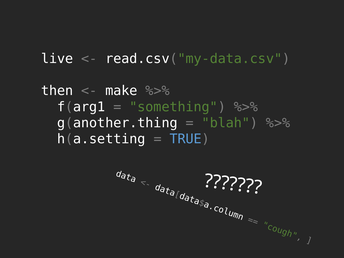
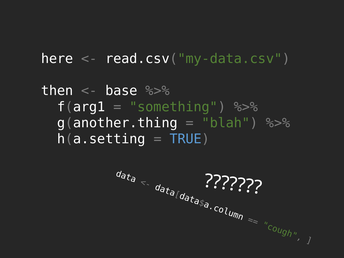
live: live -> here
make: make -> base
